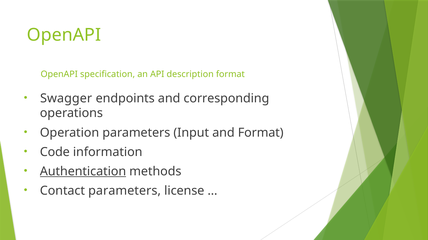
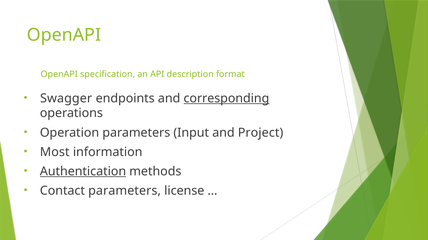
corresponding underline: none -> present
and Format: Format -> Project
Code: Code -> Most
